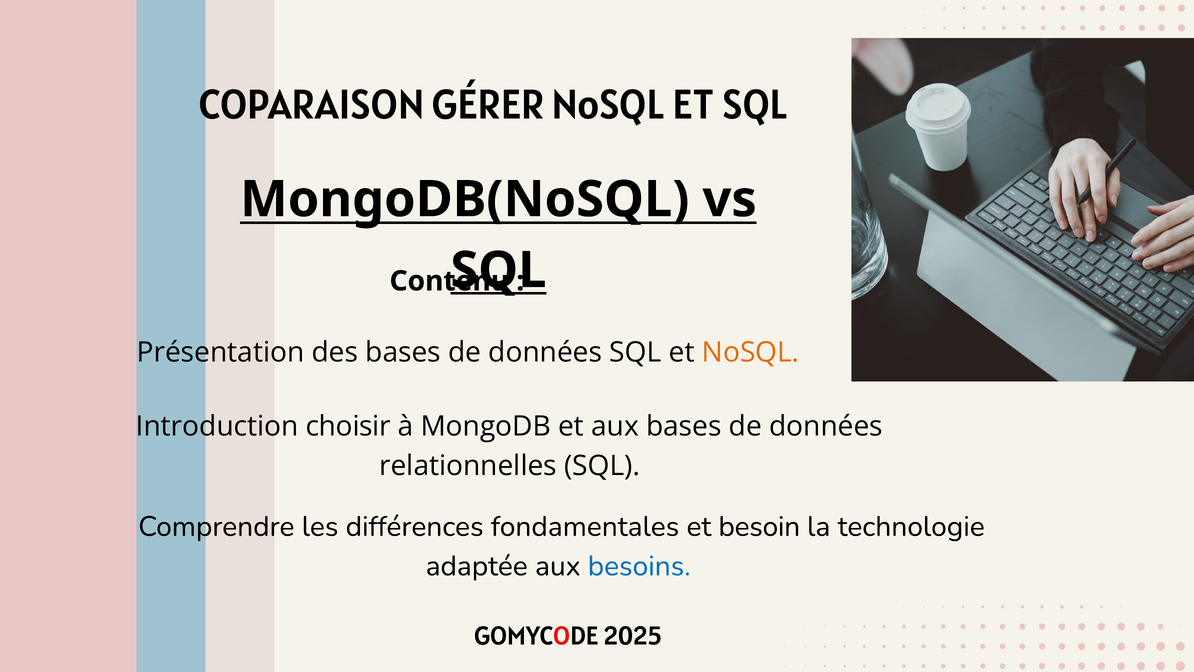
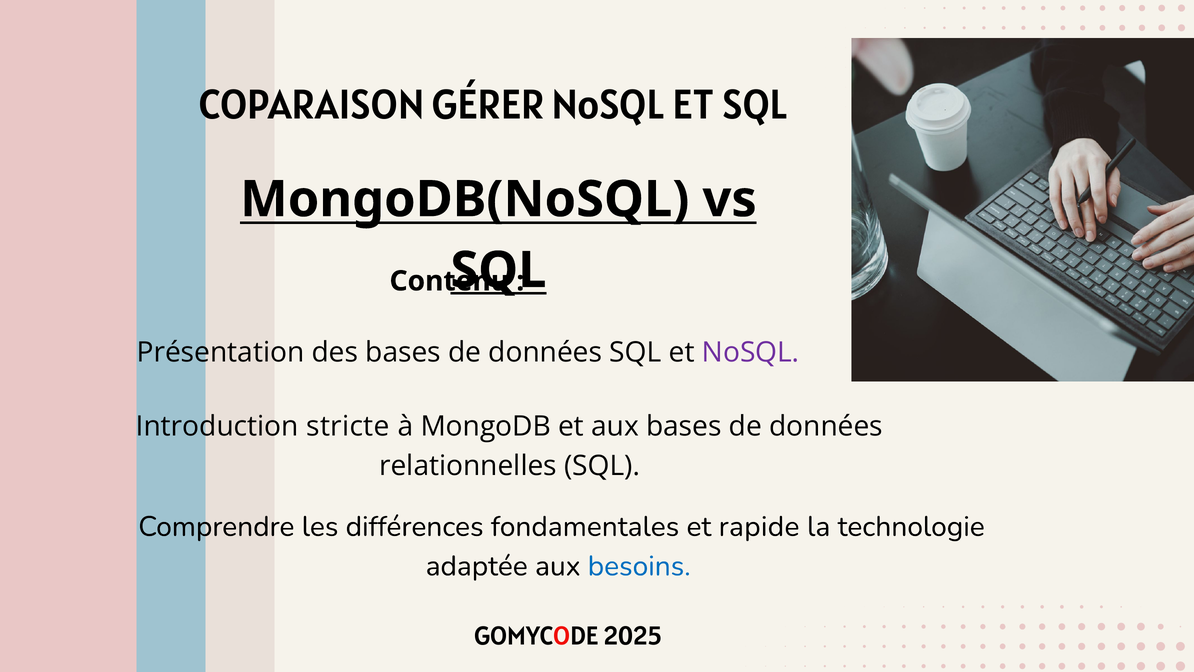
NoSQL at (751, 352) colour: orange -> purple
choisir: choisir -> stricte
besoin: besoin -> rapide
